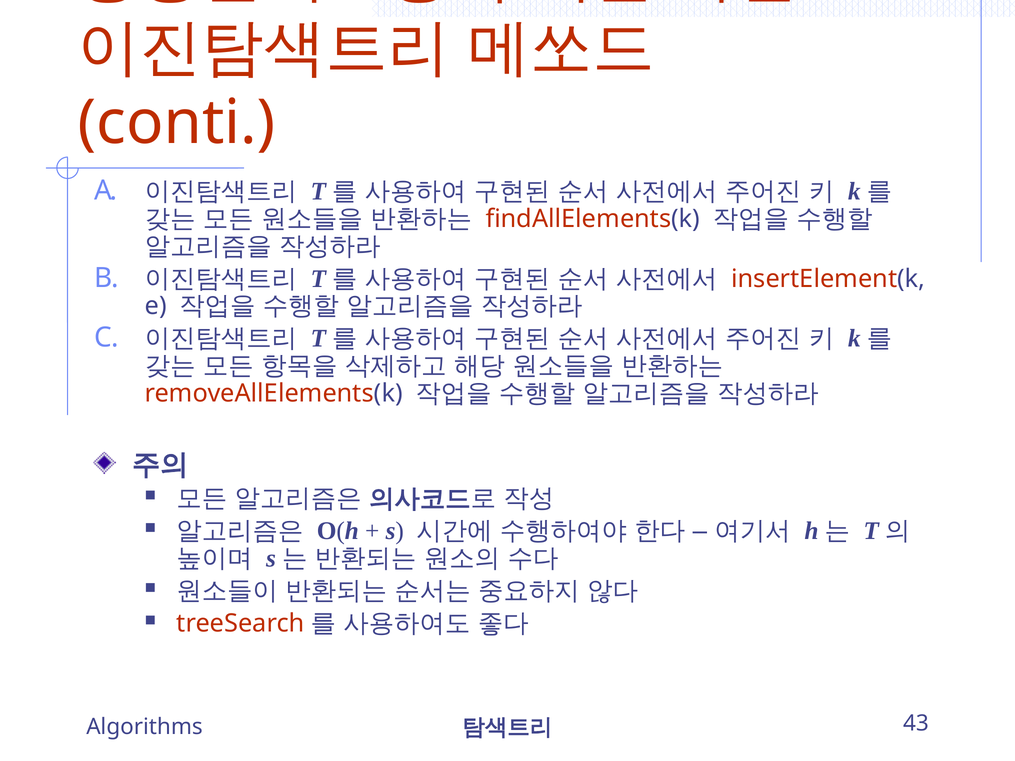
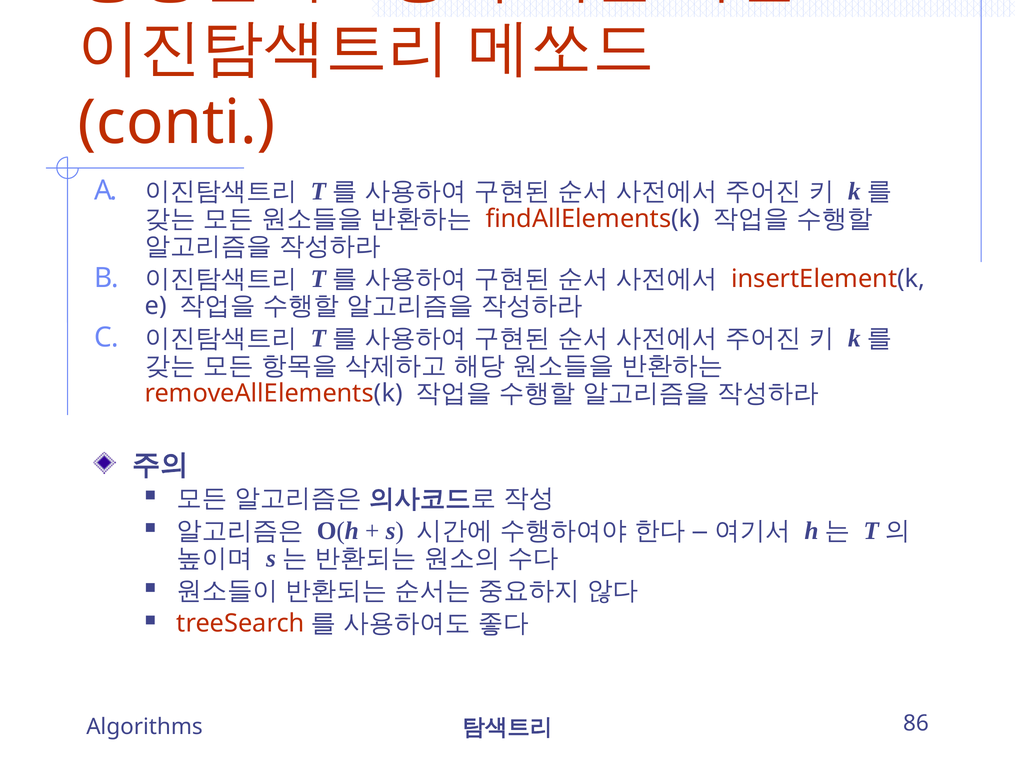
43: 43 -> 86
